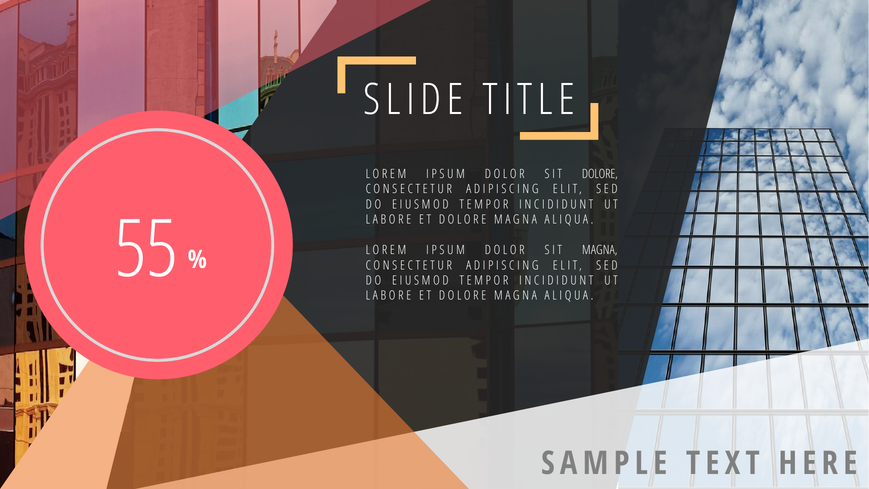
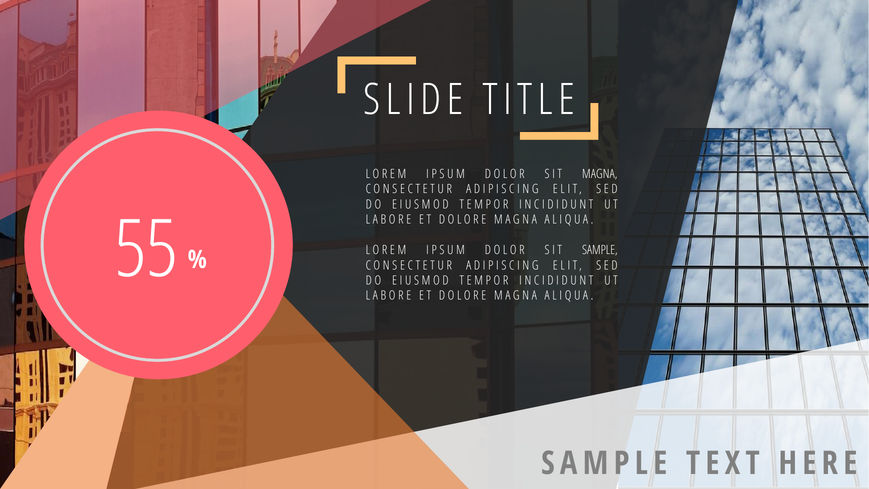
SIT DOLORE: DOLORE -> MAGNA
SIT MAGNA: MAGNA -> SAMPLE
